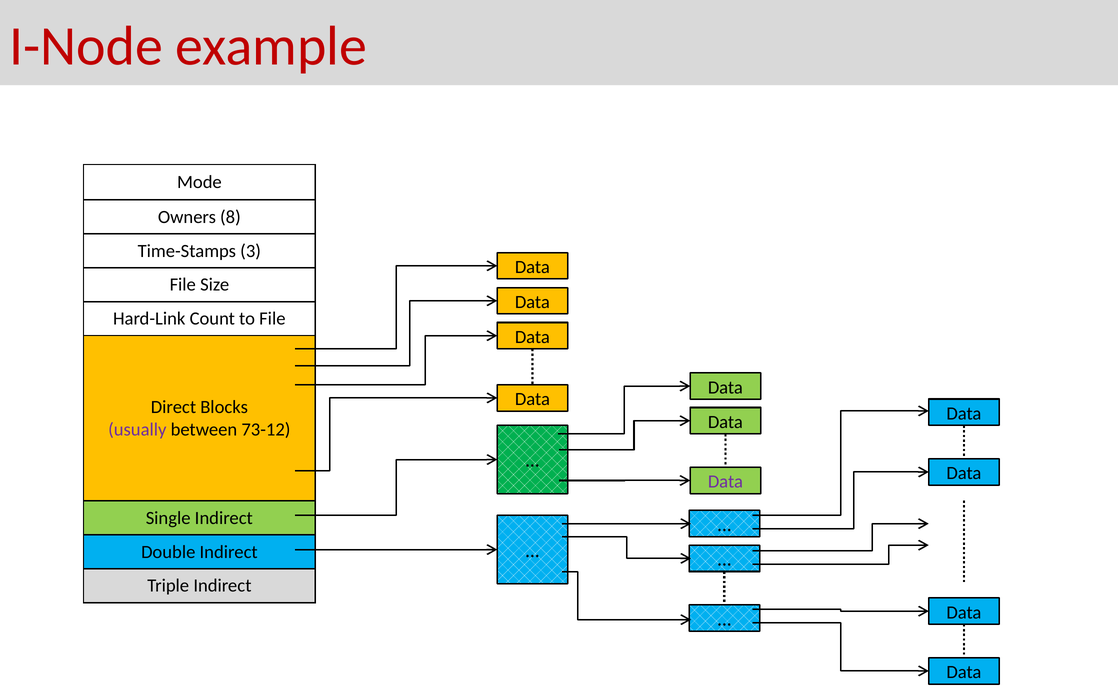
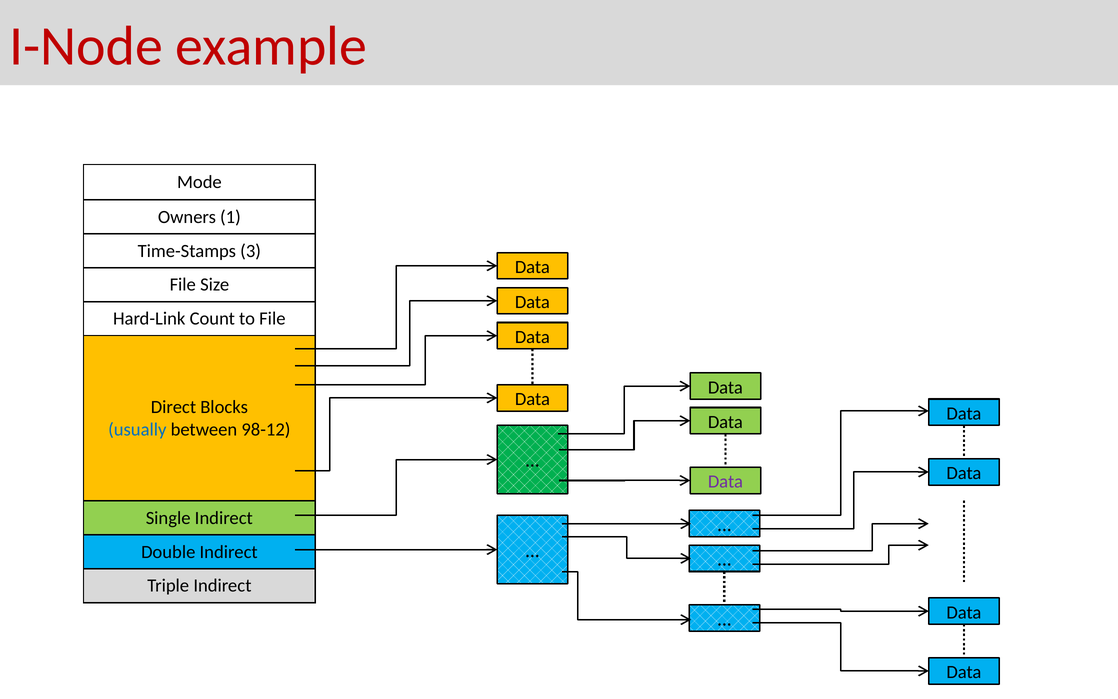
8: 8 -> 1
usually colour: purple -> blue
73-12: 73-12 -> 98-12
